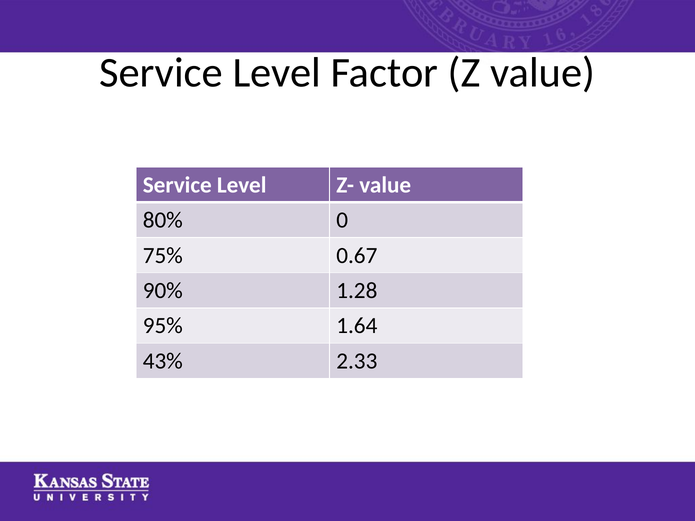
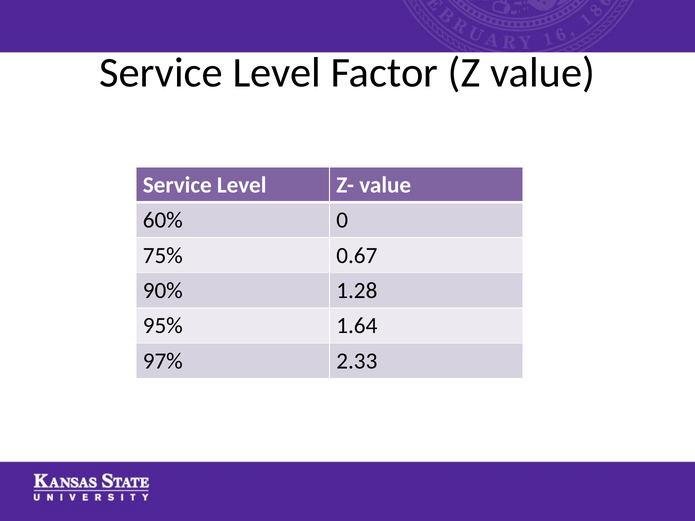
80%: 80% -> 60%
43%: 43% -> 97%
